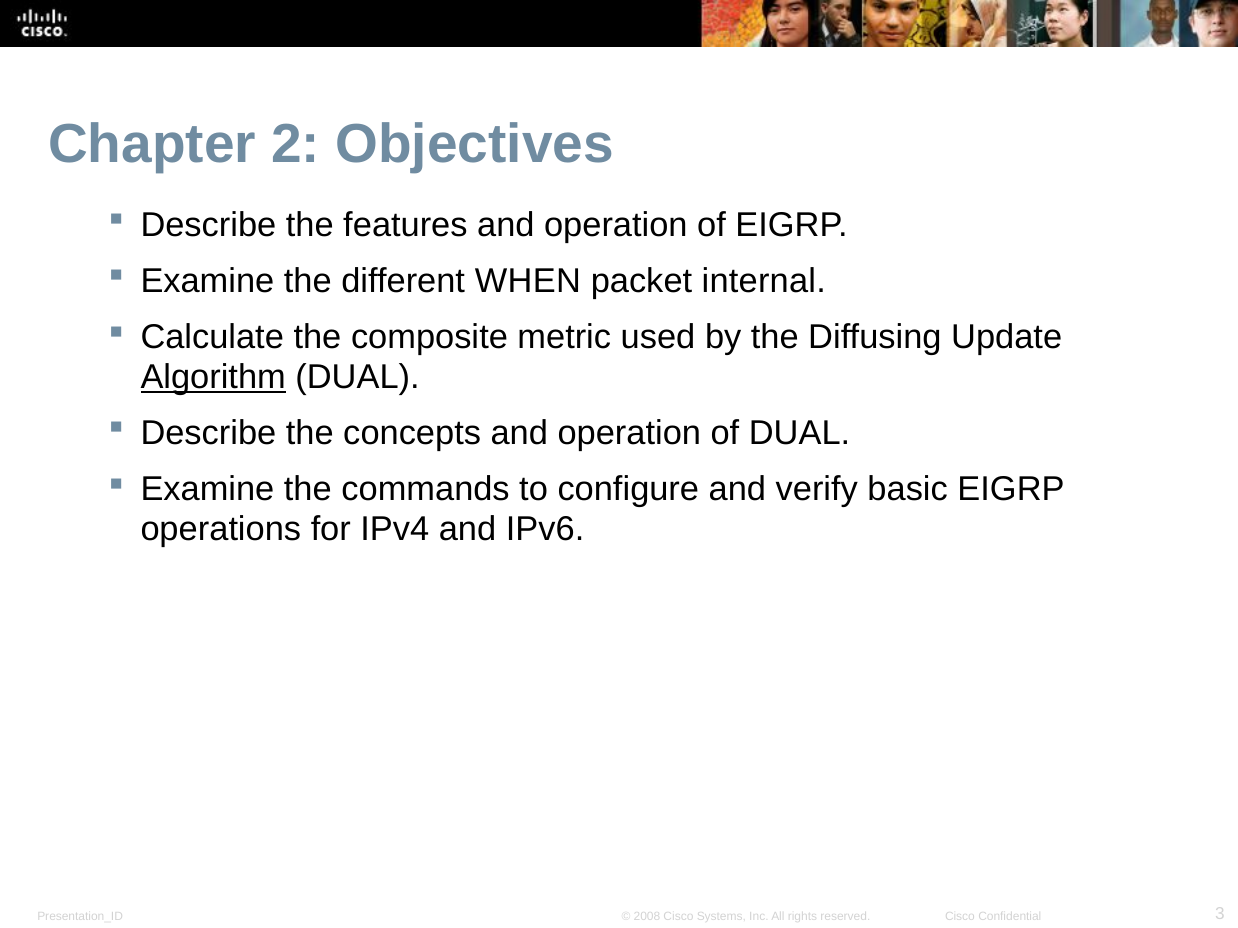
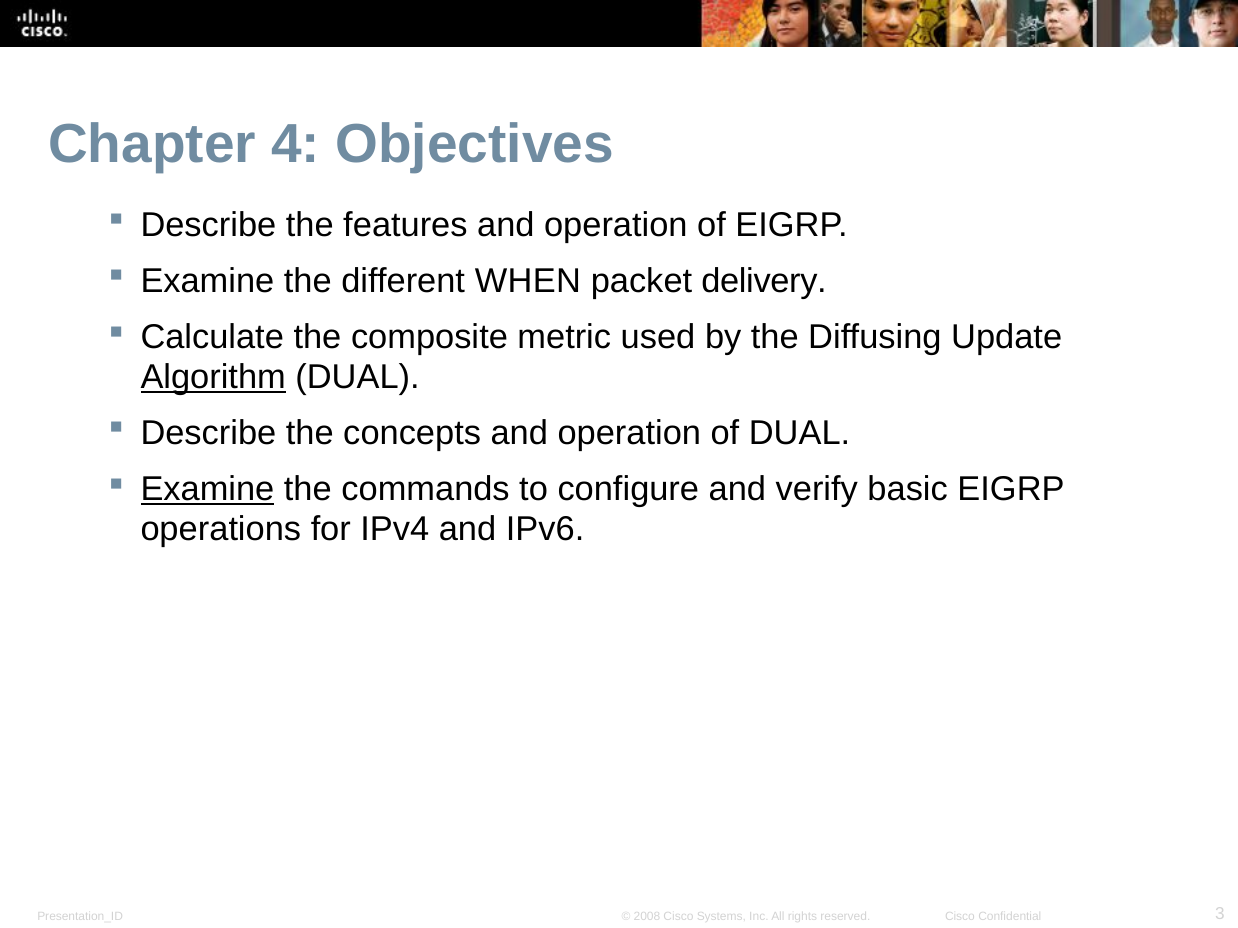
2: 2 -> 4
internal: internal -> delivery
Examine at (207, 490) underline: none -> present
